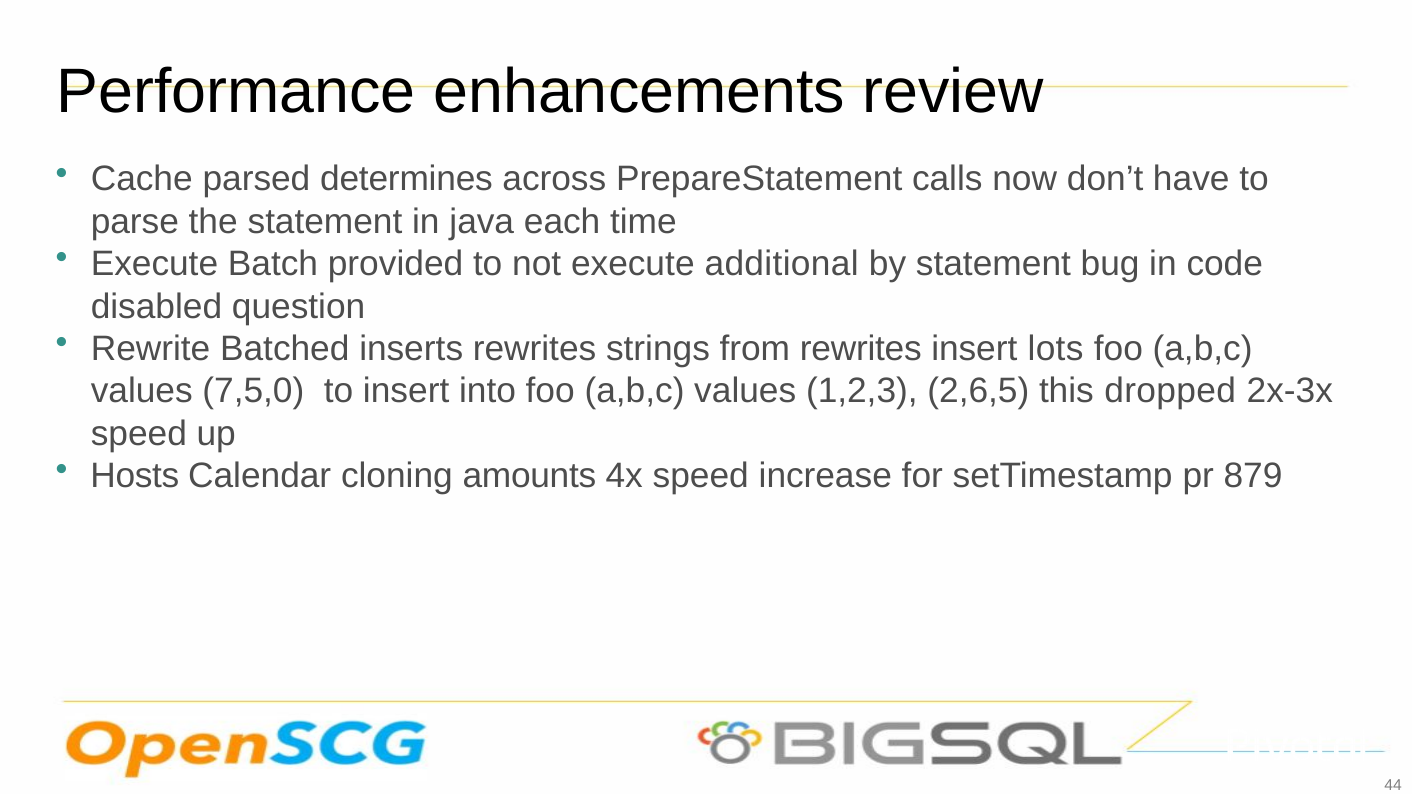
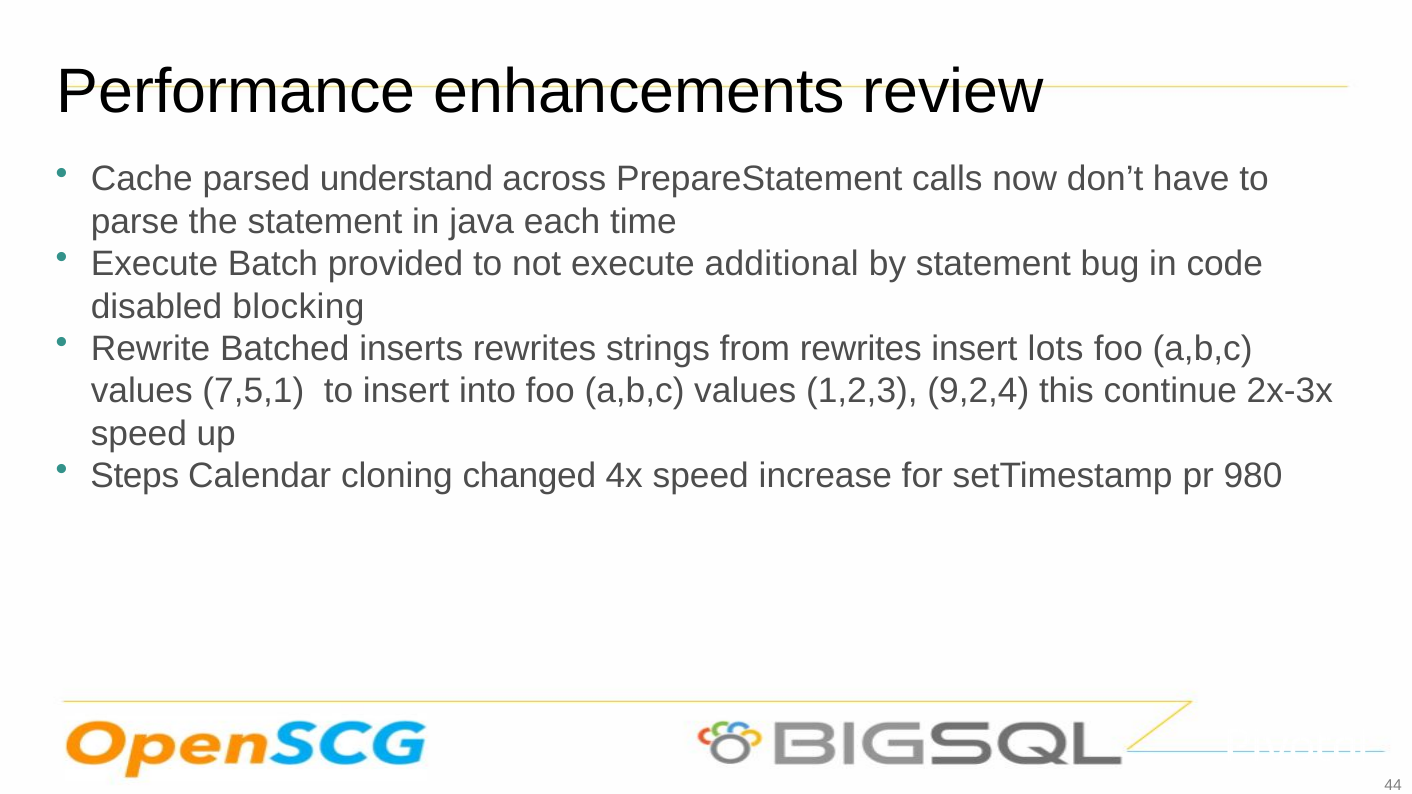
determines: determines -> understand
question: question -> blocking
7,5,0: 7,5,0 -> 7,5,1
2,6,5: 2,6,5 -> 9,2,4
dropped: dropped -> continue
Hosts: Hosts -> Steps
amounts: amounts -> changed
879: 879 -> 980
